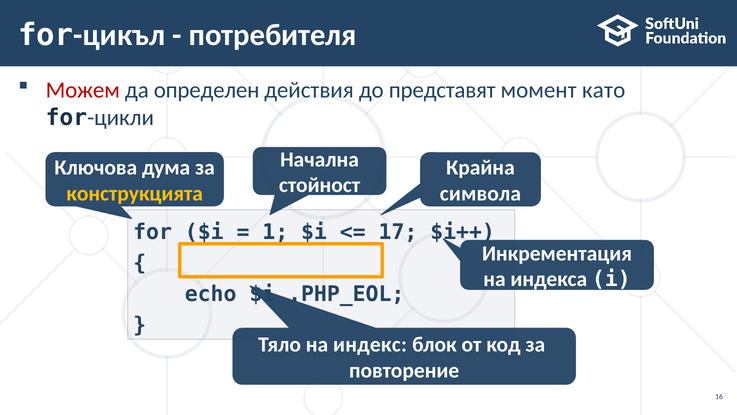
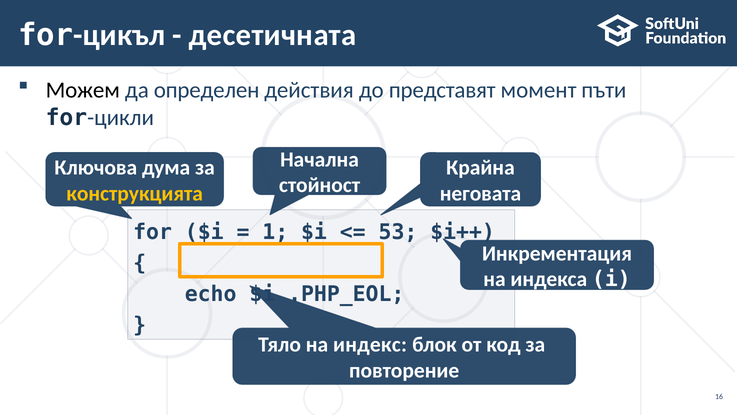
потребителя: потребителя -> десетичната
Можем colour: red -> black
като: като -> пъти
символа: символа -> неговата
17: 17 -> 53
